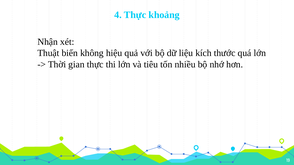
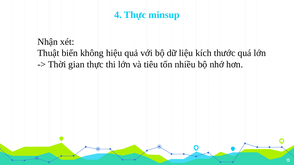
khoảng: khoảng -> minsup
